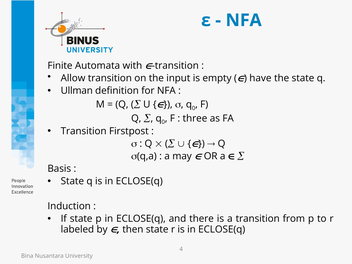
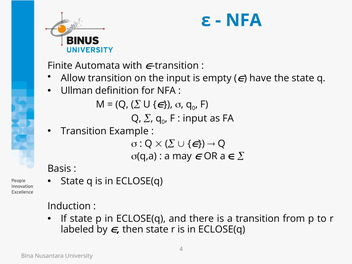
three at (195, 118): three -> input
Firstpost: Firstpost -> Example
